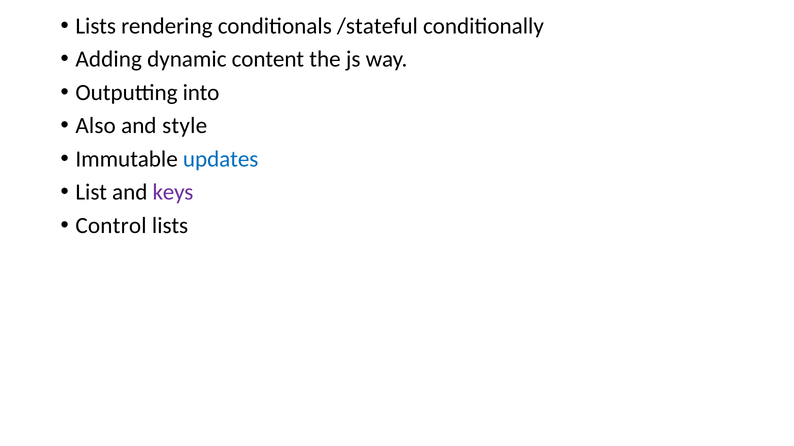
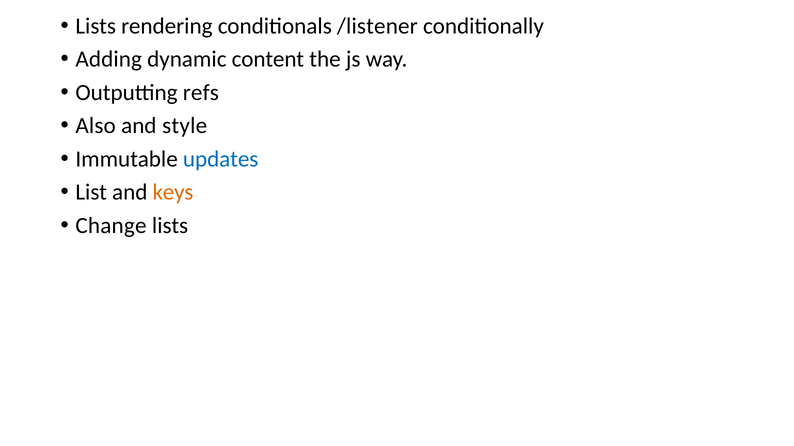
/stateful: /stateful -> /listener
into: into -> refs
keys colour: purple -> orange
Control: Control -> Change
